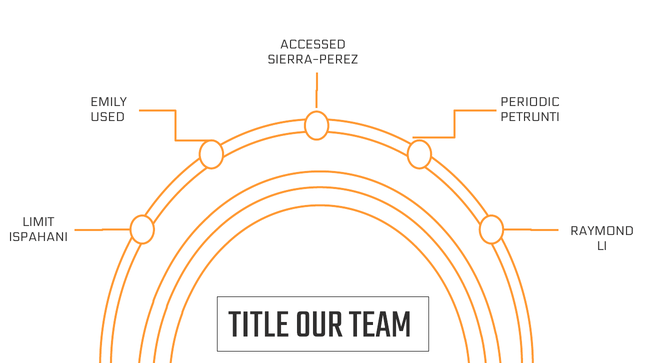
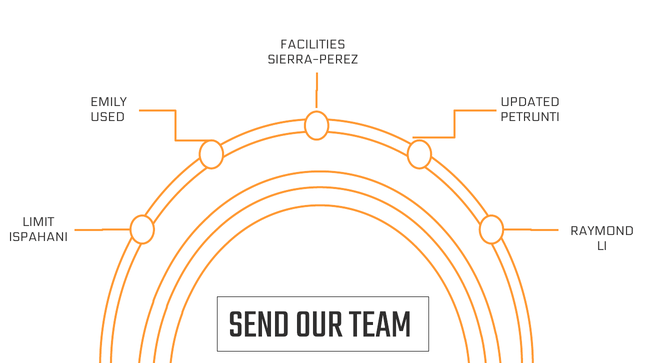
ACCESSED: ACCESSED -> FACILITIES
PERIODIC: PERIODIC -> UPDATED
TITLE: TITLE -> SEND
